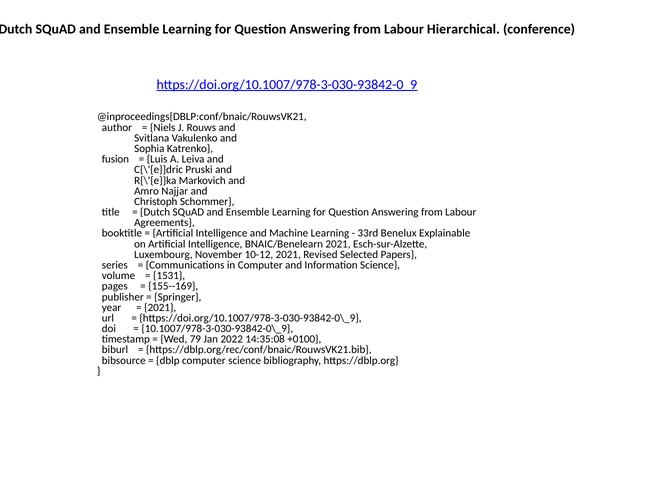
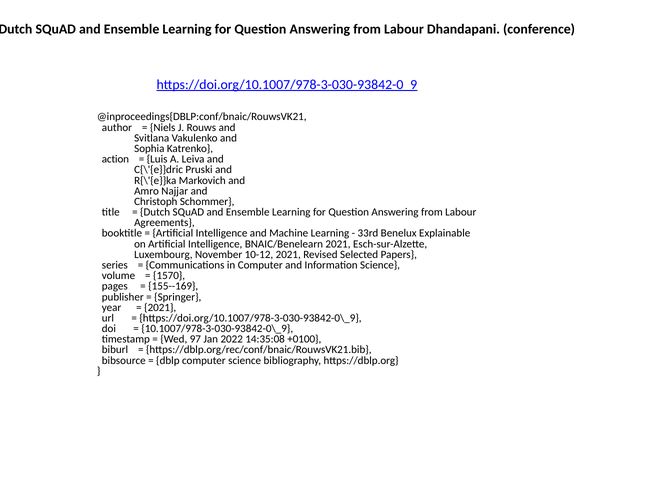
Hierarchical: Hierarchical -> Dhandapani
fusion: fusion -> action
1531: 1531 -> 1570
79: 79 -> 97
